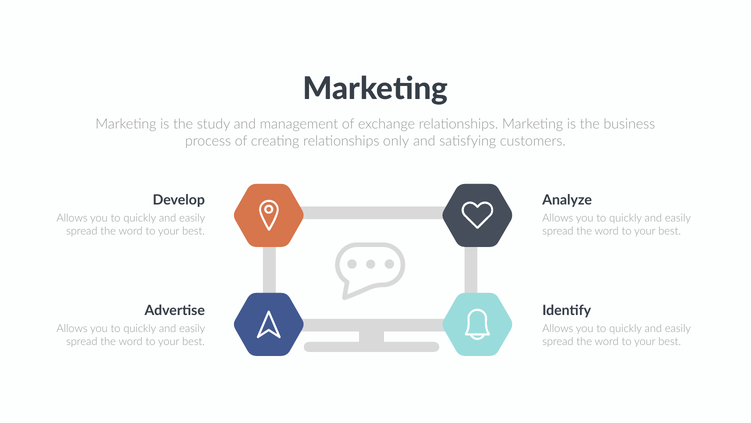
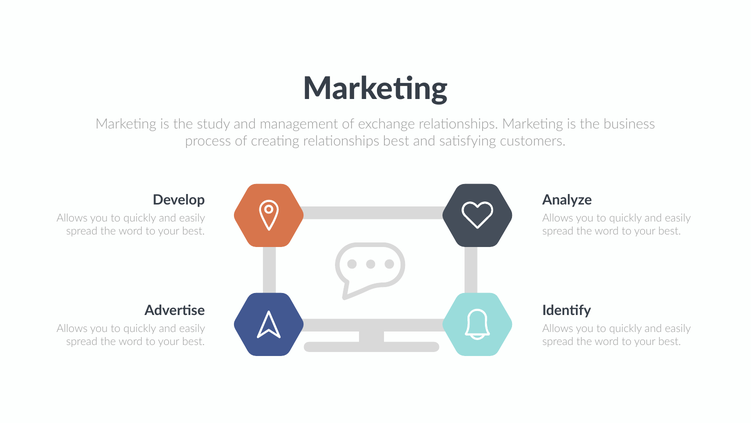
relationships only: only -> best
